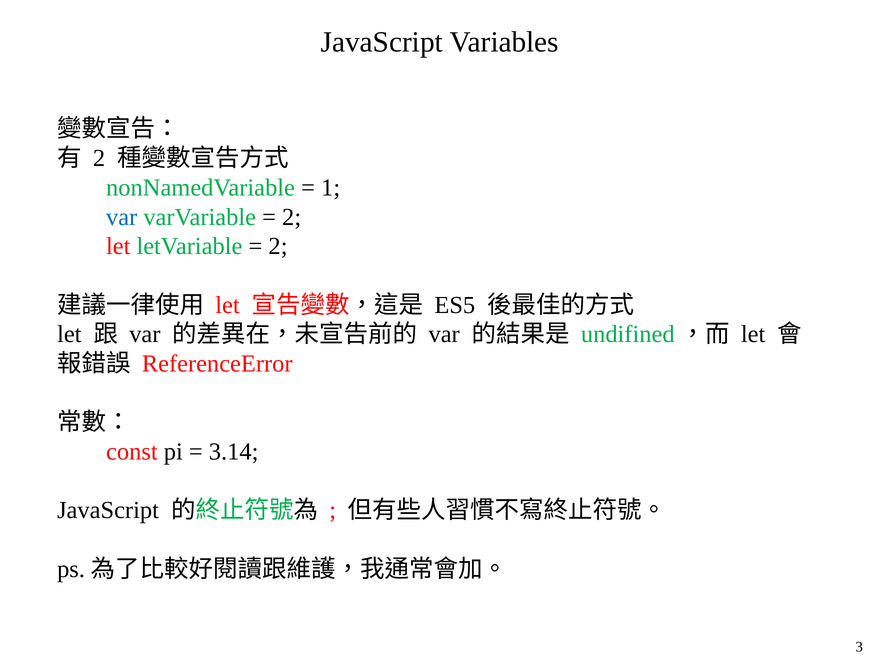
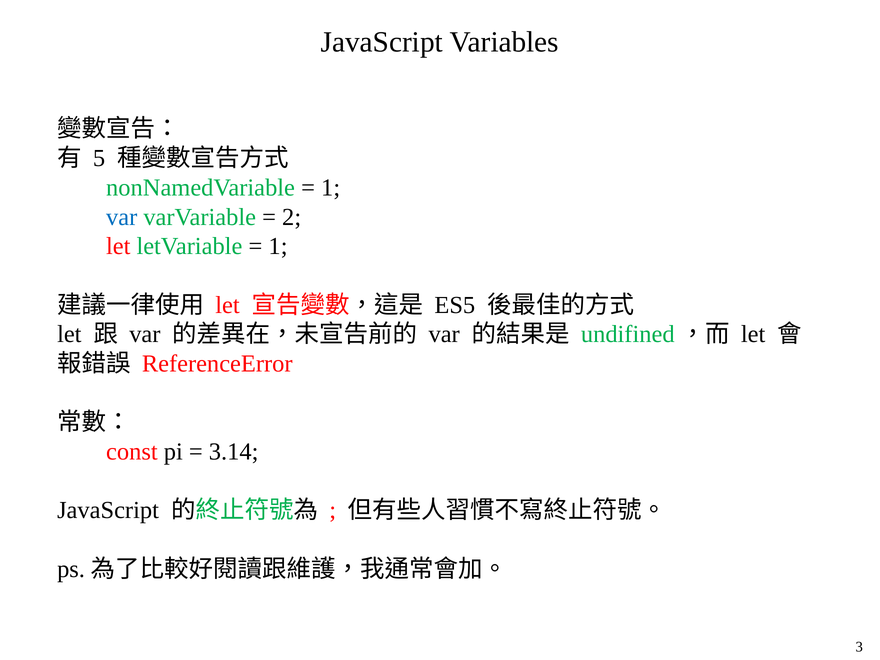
2 at (99, 158): 2 -> 5
2 at (278, 246): 2 -> 1
